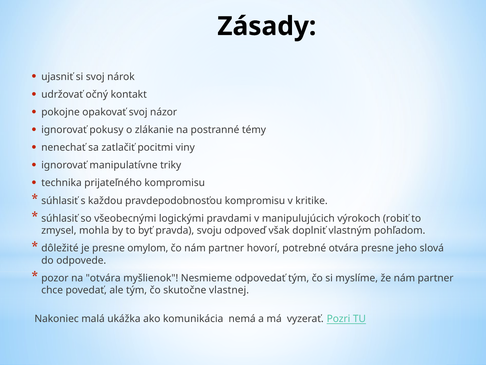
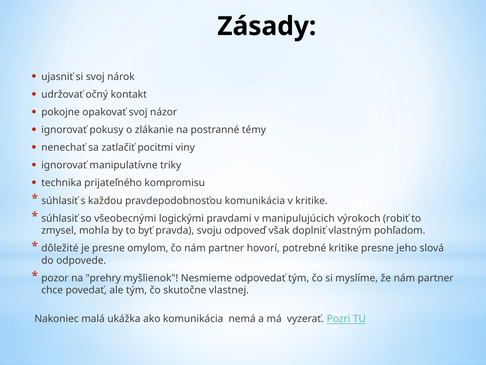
pravdepodobnosťou kompromisu: kompromisu -> komunikácia
potrebné otvára: otvára -> kritike
na otvára: otvára -> prehry
